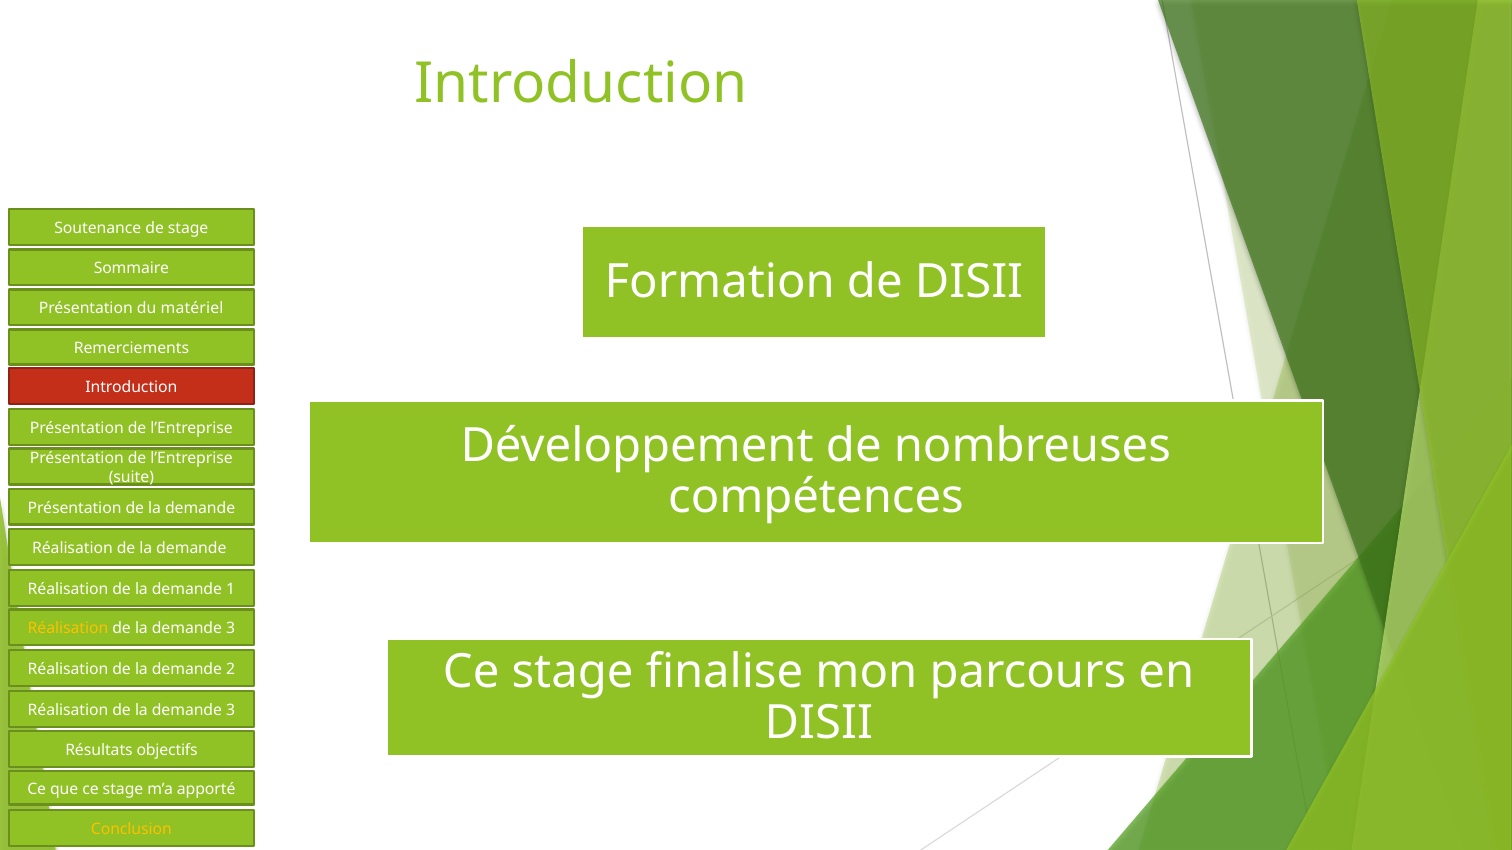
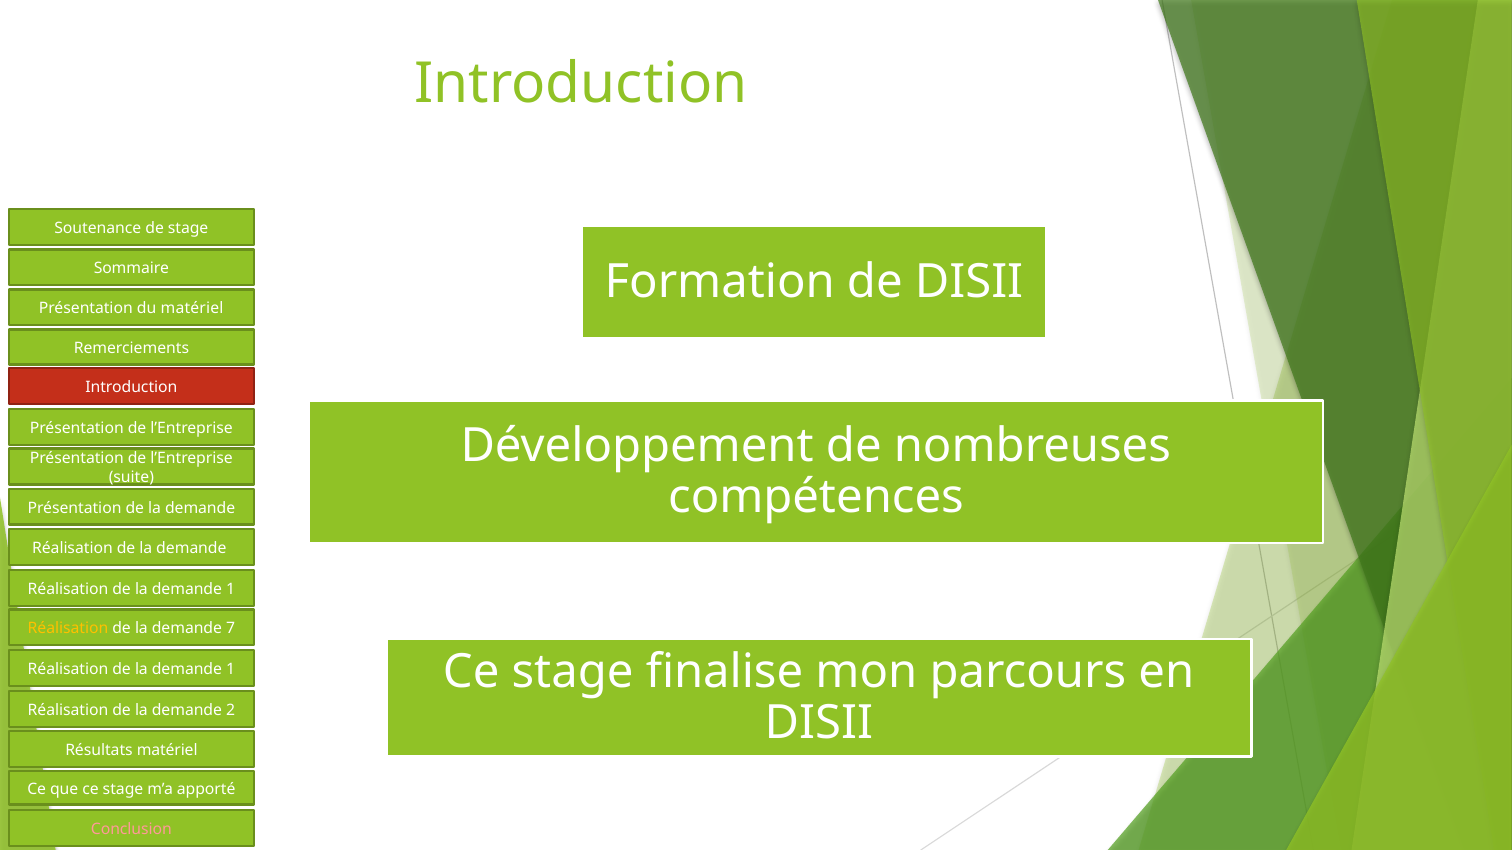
3 at (231, 629): 3 -> 7
2 at (231, 670): 2 -> 1
3 at (231, 710): 3 -> 2
Résultats objectifs: objectifs -> matériel
Conclusion colour: yellow -> pink
